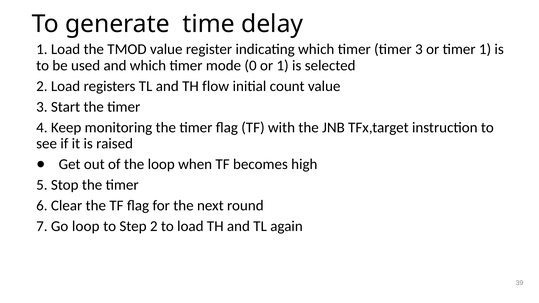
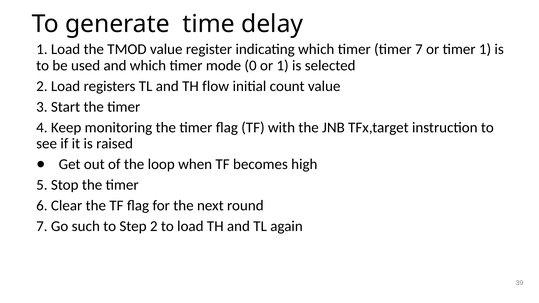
timer 3: 3 -> 7
Go loop: loop -> such
